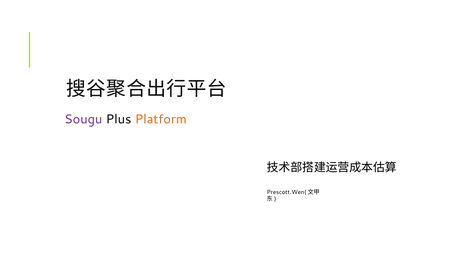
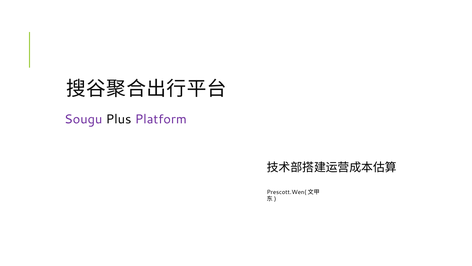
Platform colour: orange -> purple
